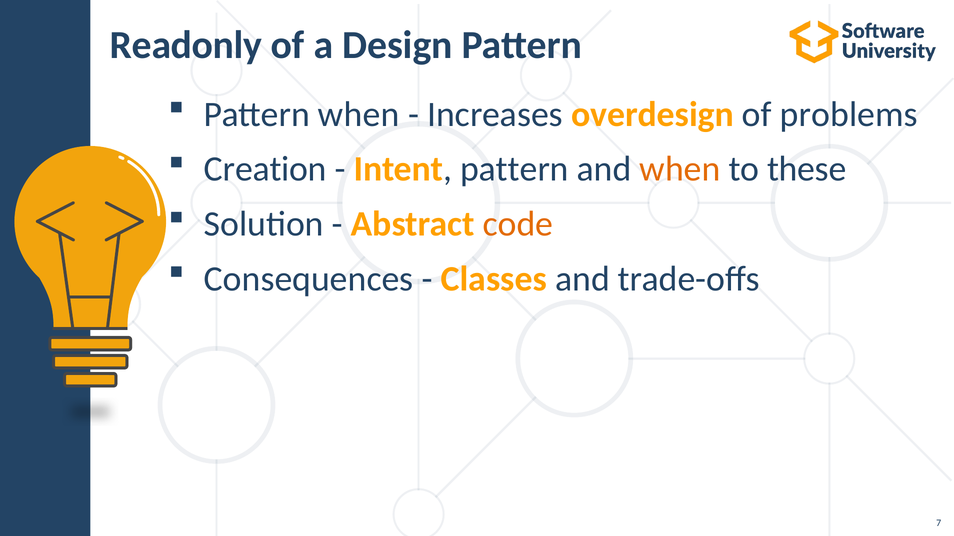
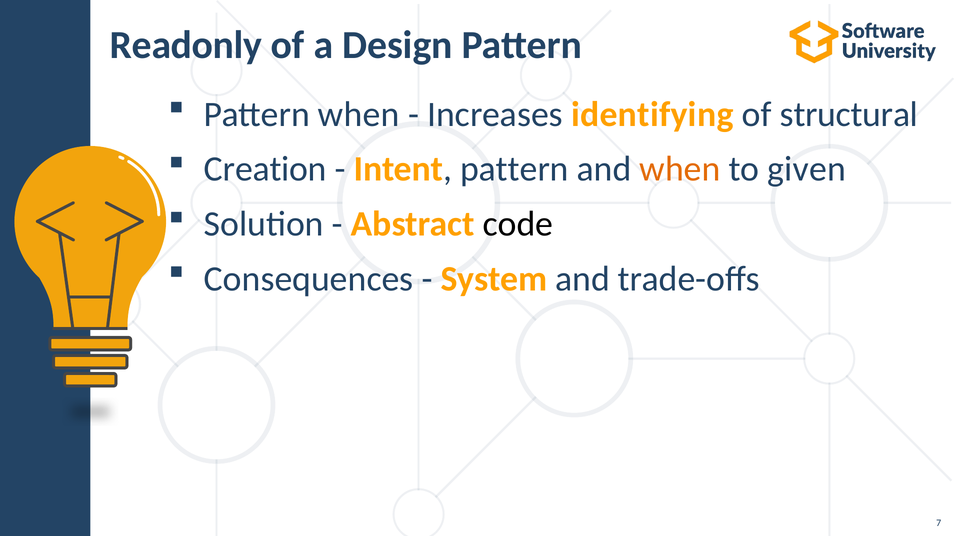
overdesign: overdesign -> identifying
problems: problems -> structural
these: these -> given
code colour: orange -> black
Classes: Classes -> System
